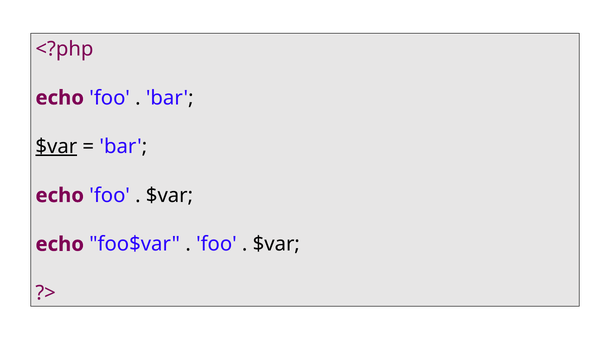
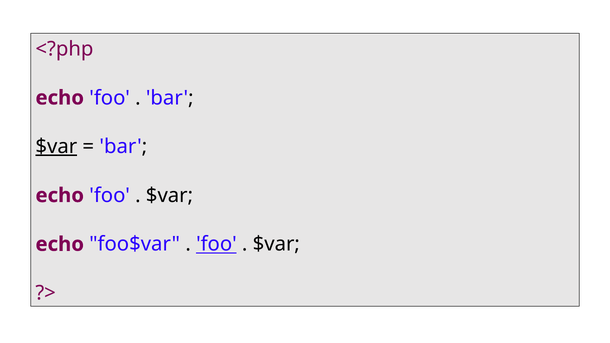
foo at (216, 244) underline: none -> present
